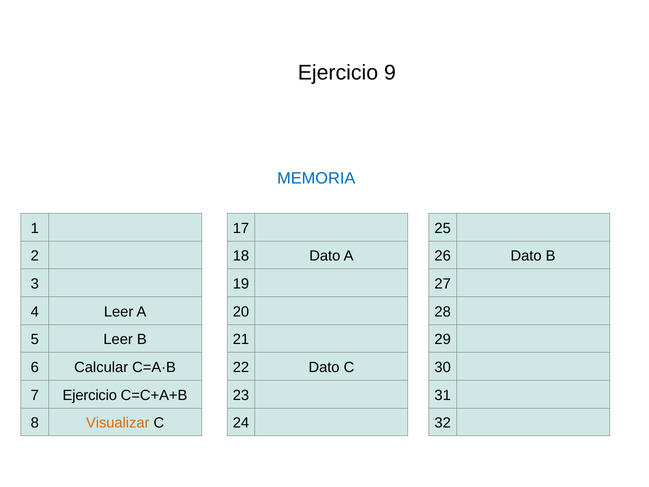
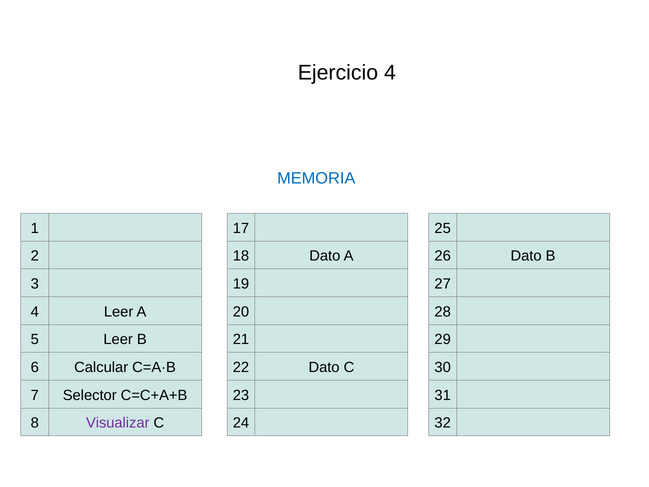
Ejercicio 9: 9 -> 4
Ejercicio at (90, 395): Ejercicio -> Selector
Visualizar colour: orange -> purple
